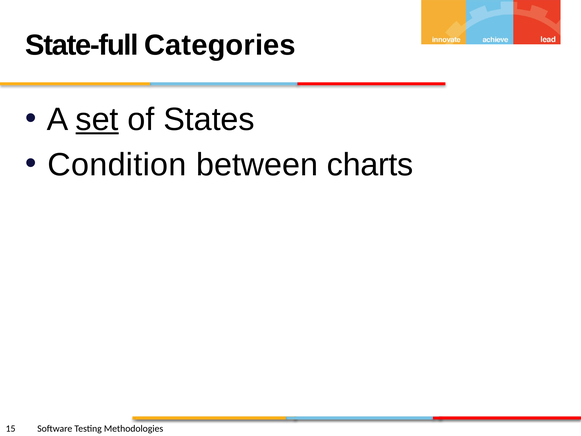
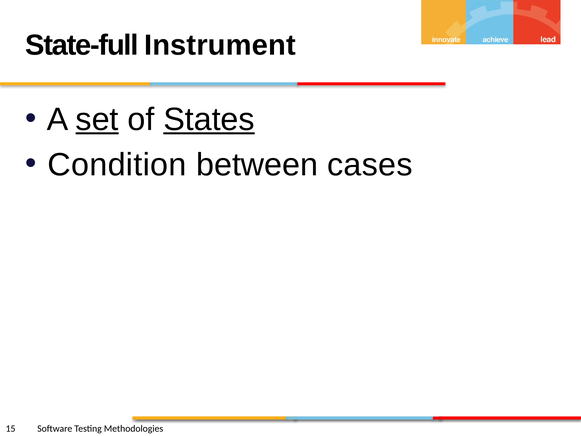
Categories: Categories -> Instrument
States underline: none -> present
charts: charts -> cases
